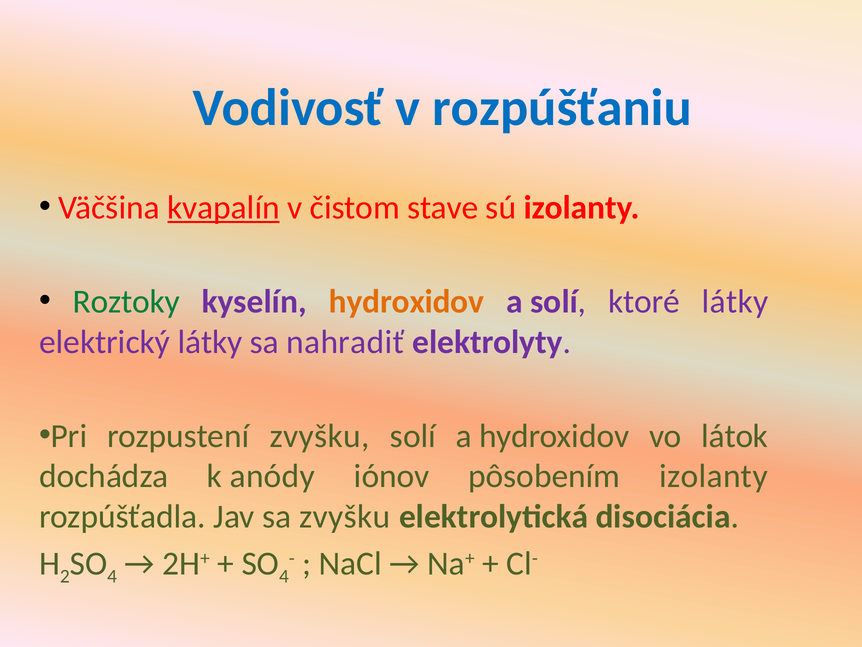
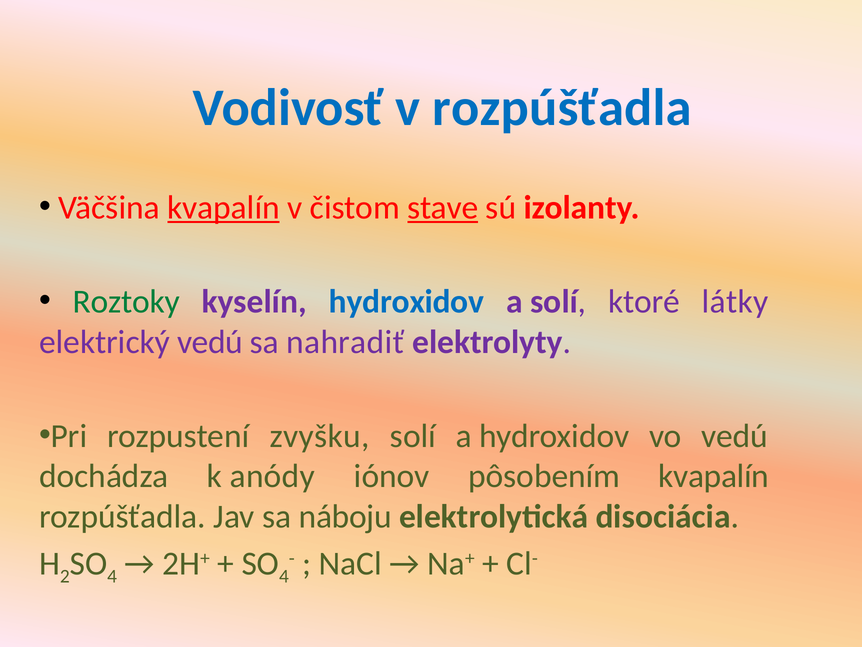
v rozpúšťaniu: rozpúšťaniu -> rozpúšťadla
stave underline: none -> present
hydroxidov at (407, 301) colour: orange -> blue
elektrický látky: látky -> vedú
vo látok: látok -> vedú
pôsobením izolanty: izolanty -> kvapalín
sa zvyšku: zvyšku -> náboju
